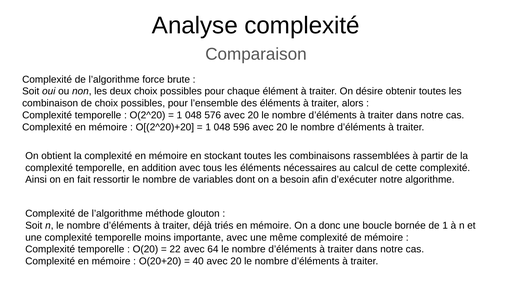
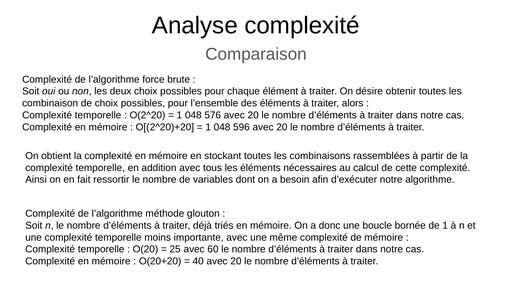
22: 22 -> 25
64: 64 -> 60
